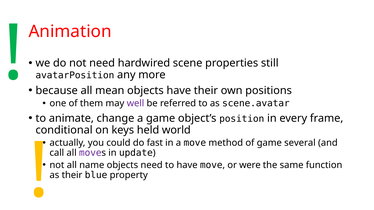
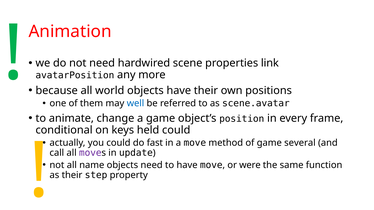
still: still -> link
mean: mean -> world
well colour: purple -> blue
held world: world -> could
blue: blue -> step
